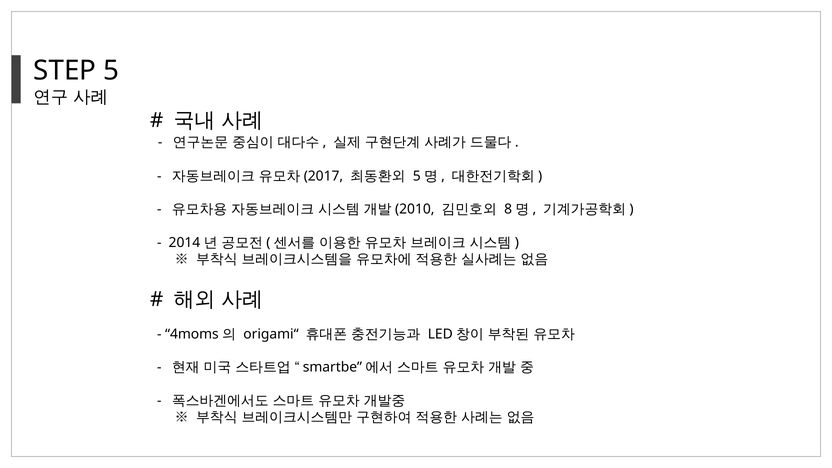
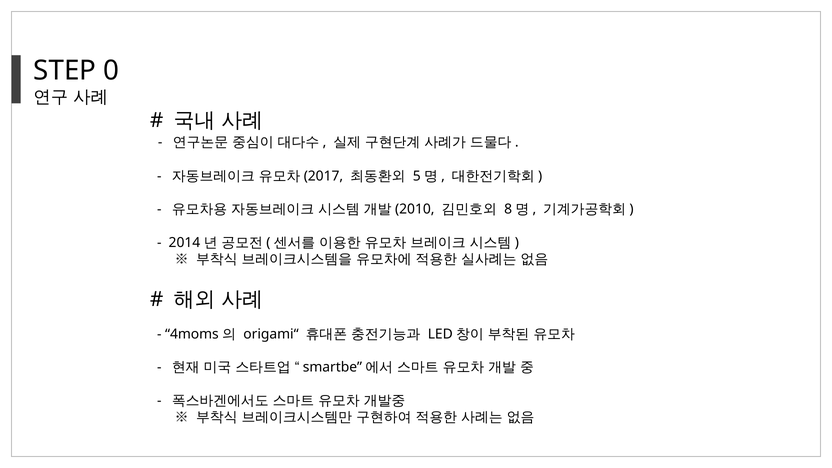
5: 5 -> 0
